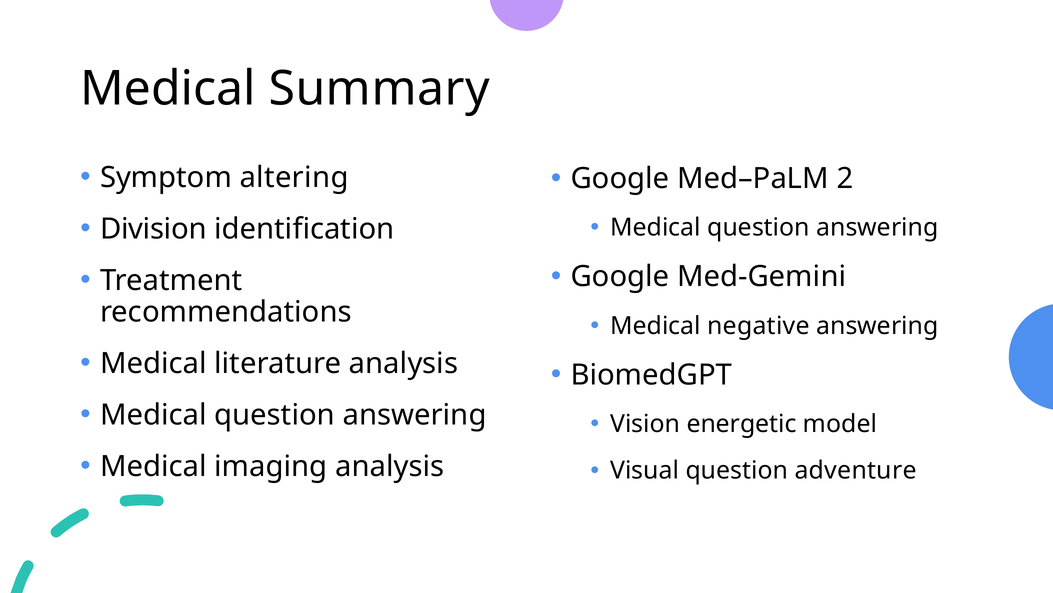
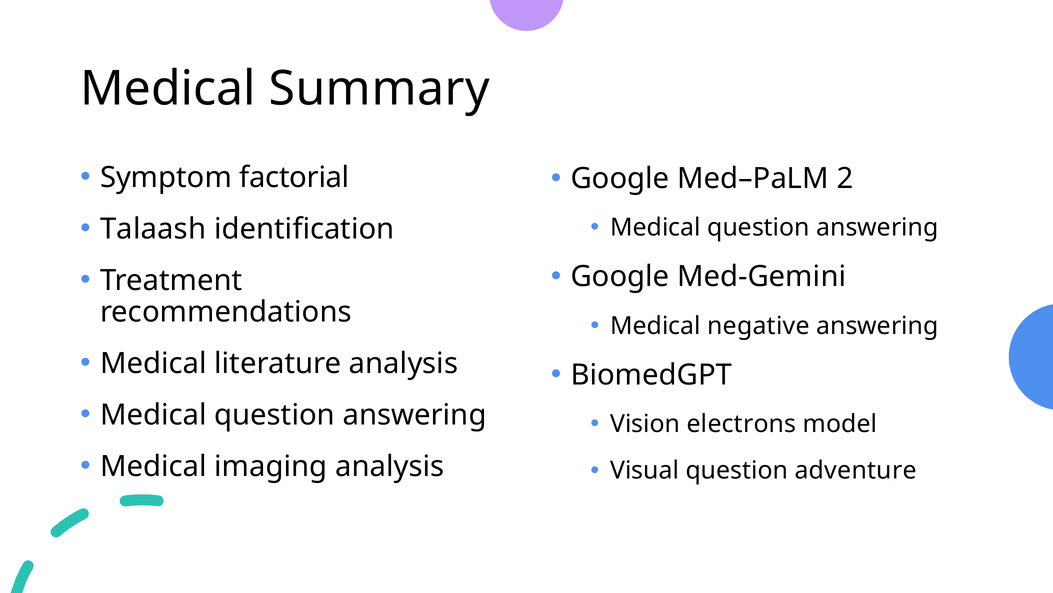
altering: altering -> factorial
Division: Division -> Talaash
energetic: energetic -> electrons
